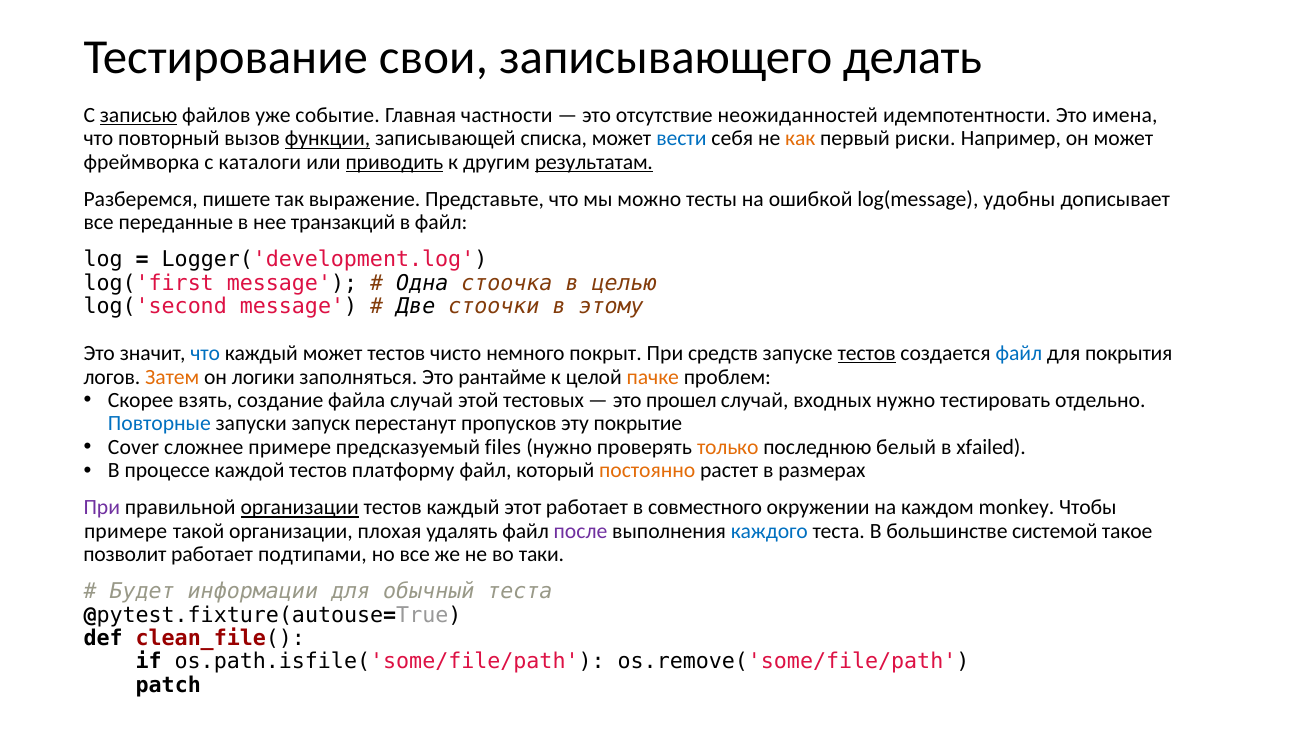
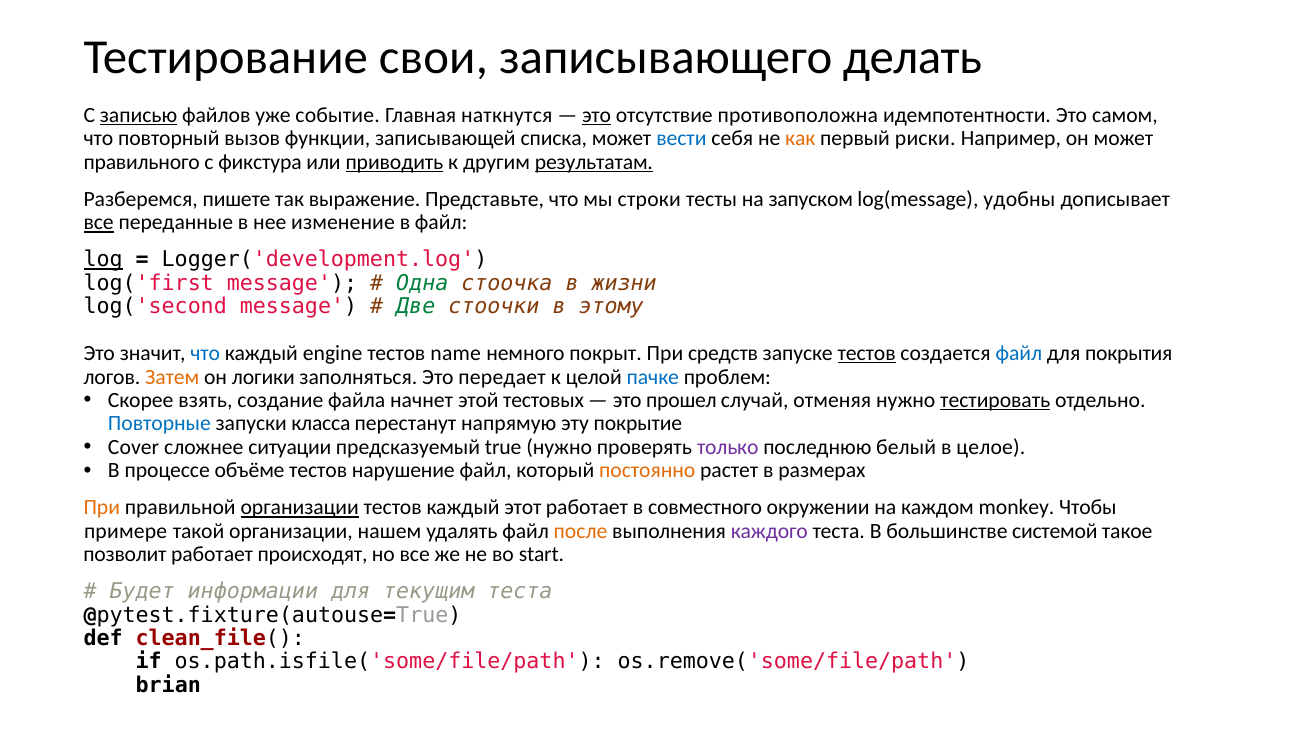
частности: частности -> наткнутся
это at (597, 115) underline: none -> present
неожиданностей: неожиданностей -> противоположна
имена: имена -> самом
функции underline: present -> none
фреймворка: фреймворка -> правильного
каталоги: каталоги -> фикстура
можно: можно -> строки
ошибкой: ошибкой -> запуском
все at (99, 223) underline: none -> present
транзакций: транзакций -> изменение
log underline: none -> present
Одна colour: black -> green
целью: целью -> жизни
Две colour: black -> green
каждый может: может -> engine
чисто: чисто -> name
рантайме: рантайме -> передает
пачке colour: orange -> blue
файла случай: случай -> начнет
входных: входных -> отменяя
тестировать underline: none -> present
запуск: запуск -> класса
пропусков: пропусков -> напрямую
сложнее примере: примере -> ситуации
files: files -> true
только colour: orange -> purple
xfailed: xfailed -> целое
каждой: каждой -> объёме
платформу: платформу -> нарушение
При at (102, 507) colour: purple -> orange
плохая: плохая -> нашем
после colour: purple -> orange
каждого colour: blue -> purple
подтипами: подтипами -> происходят
таки: таки -> start
обычный: обычный -> текущим
patch: patch -> brian
